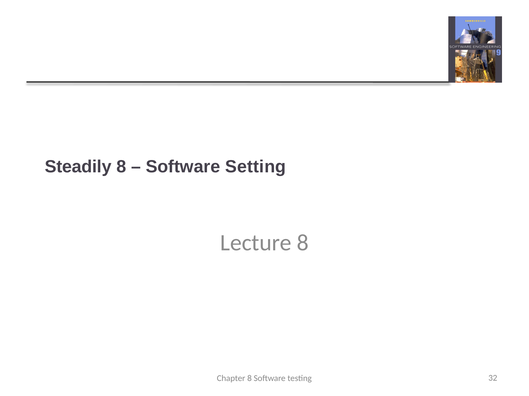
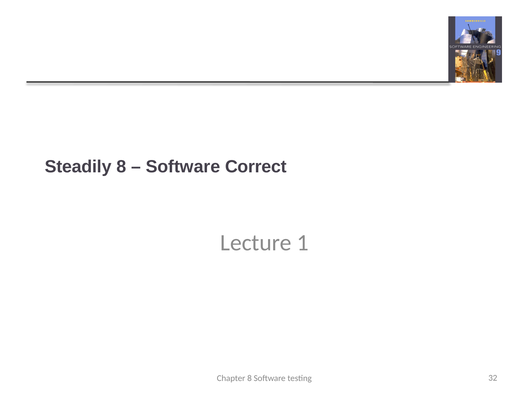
Setting: Setting -> Correct
Lecture 8: 8 -> 1
